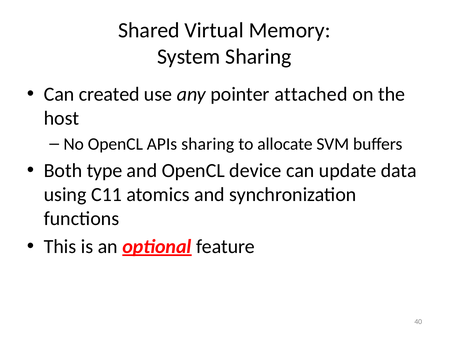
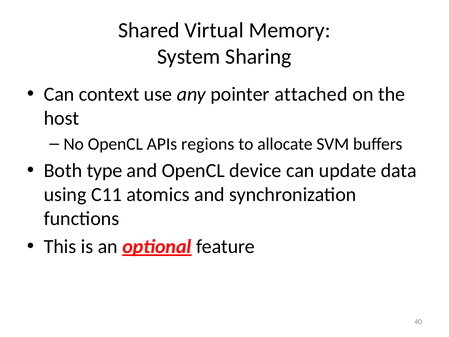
created: created -> context
APIs sharing: sharing -> regions
